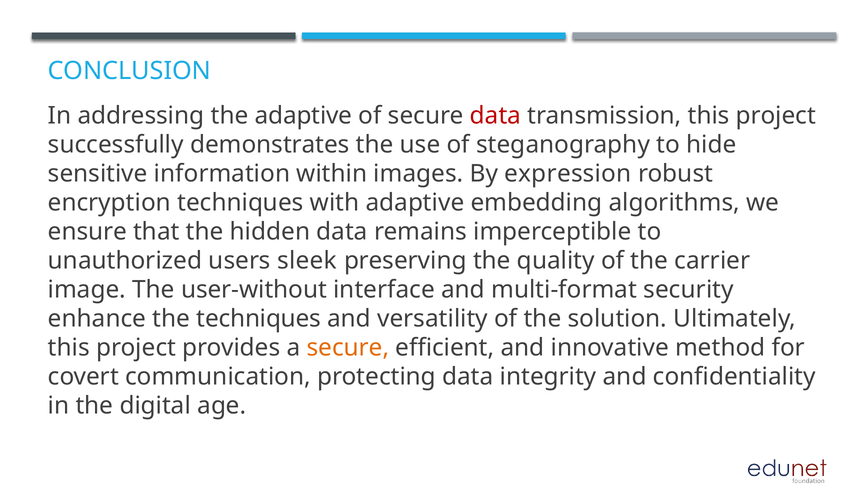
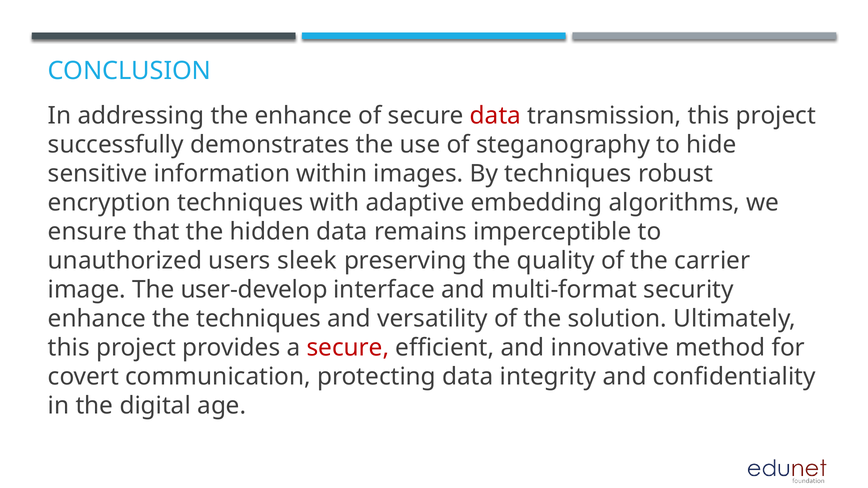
the adaptive: adaptive -> enhance
By expression: expression -> techniques
user-without: user-without -> user-develop
secure at (348, 348) colour: orange -> red
